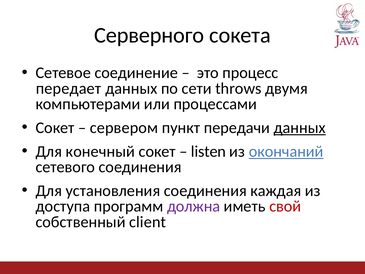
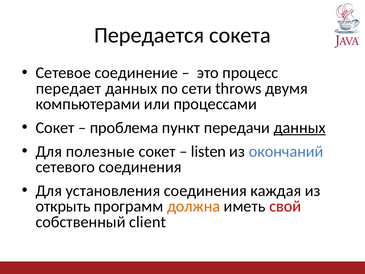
Серверного: Серверного -> Передается
сервером: сервером -> проблема
конечный: конечный -> полезные
окончаний underline: present -> none
доступа: доступа -> открыть
должна colour: purple -> orange
